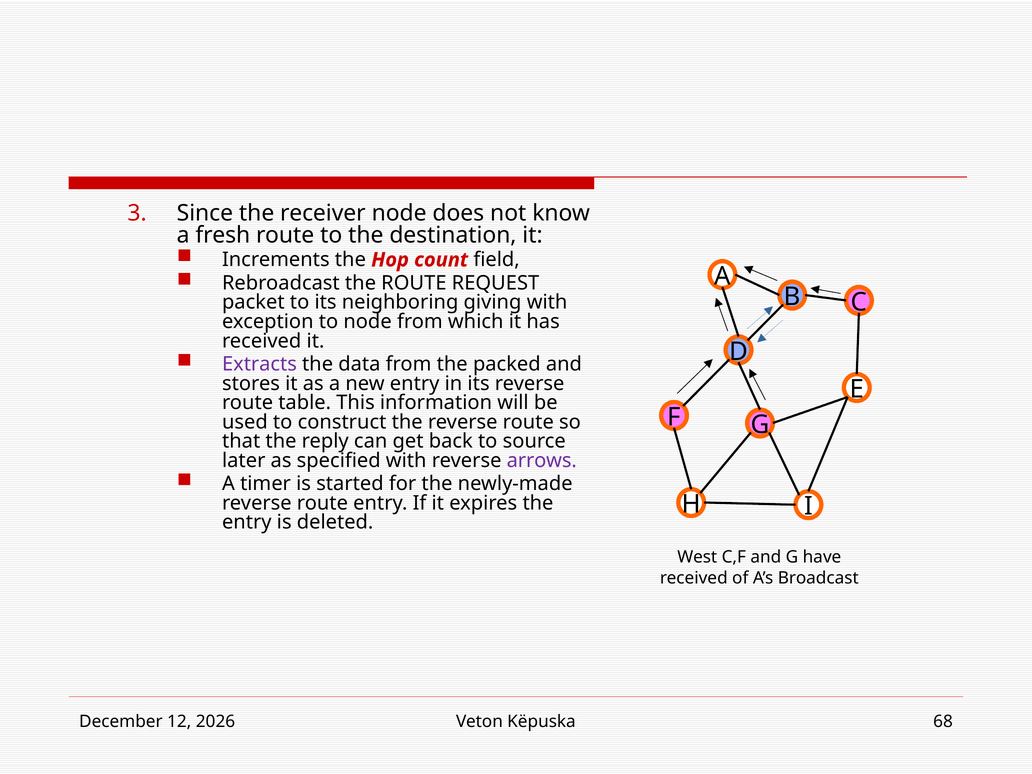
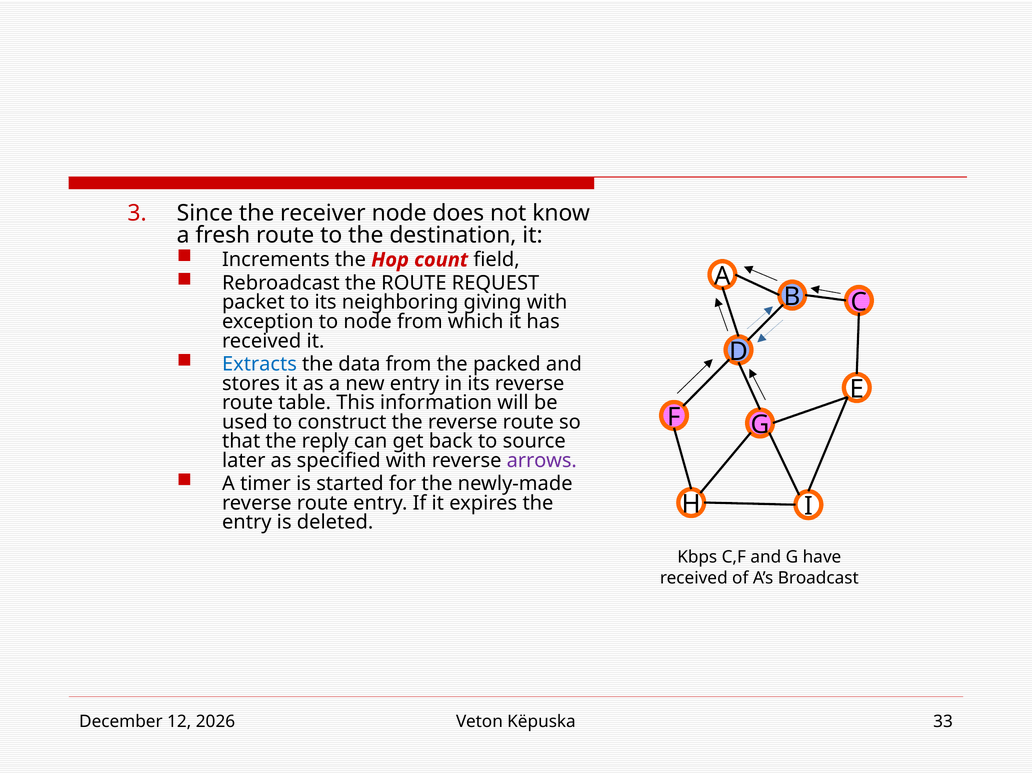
Extracts colour: purple -> blue
West: West -> Kbps
68: 68 -> 33
